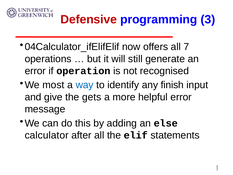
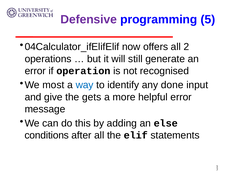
Defensive colour: red -> purple
3: 3 -> 5
all 7: 7 -> 2
finish: finish -> done
calculator: calculator -> conditions
